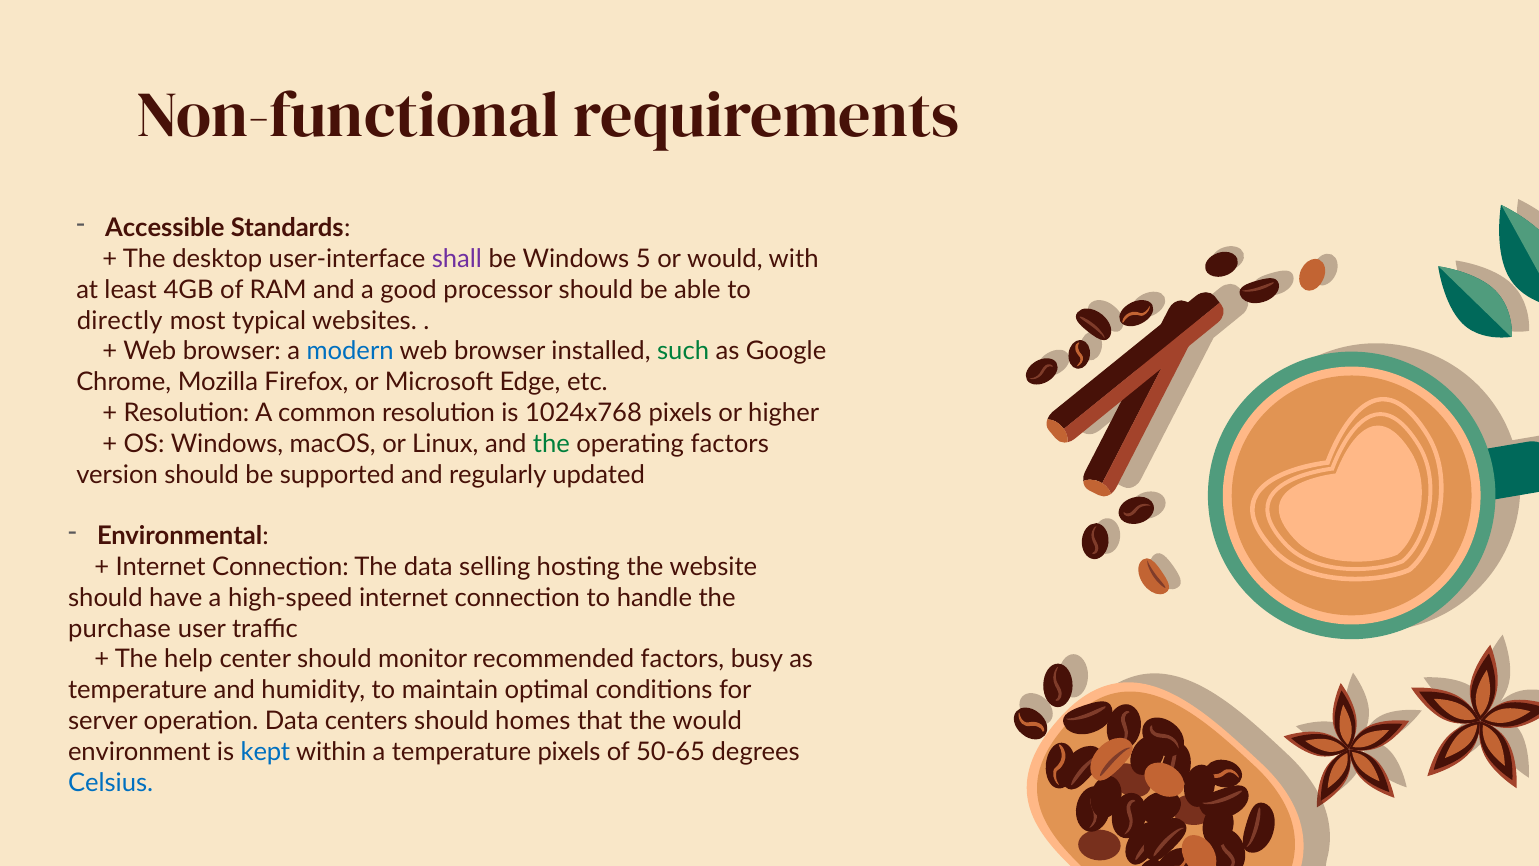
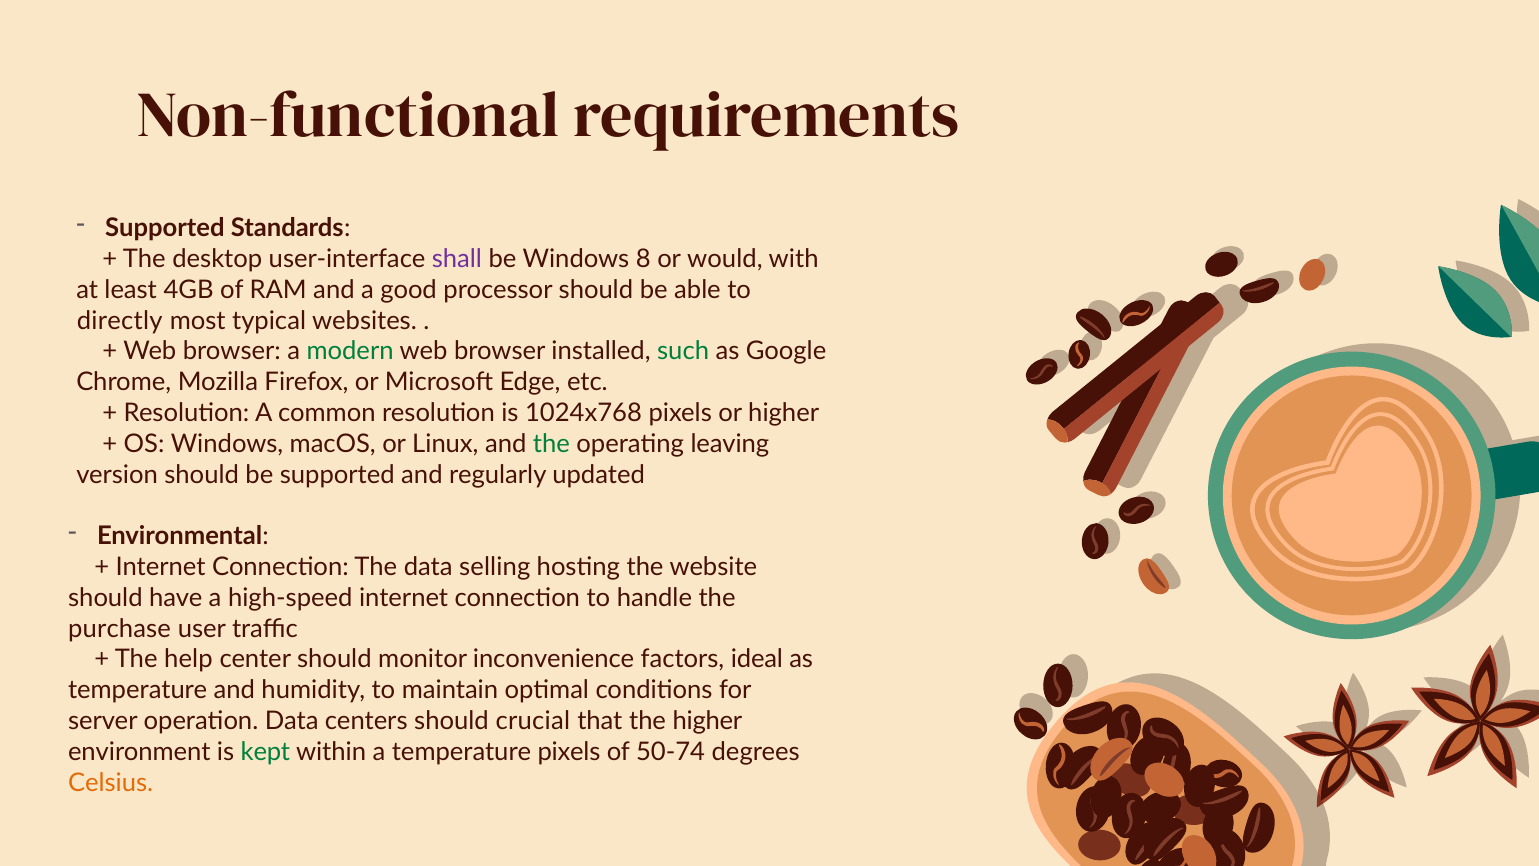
Accessible at (165, 228): Accessible -> Supported
5: 5 -> 8
modern colour: blue -> green
operating factors: factors -> leaving
recommended: recommended -> inconvenience
busy: busy -> ideal
homes: homes -> crucial
the would: would -> higher
kept colour: blue -> green
50-65: 50-65 -> 50-74
Celsius colour: blue -> orange
